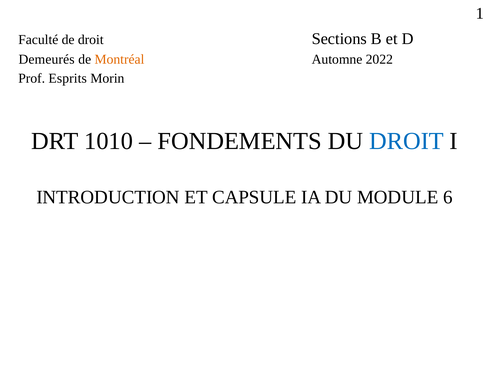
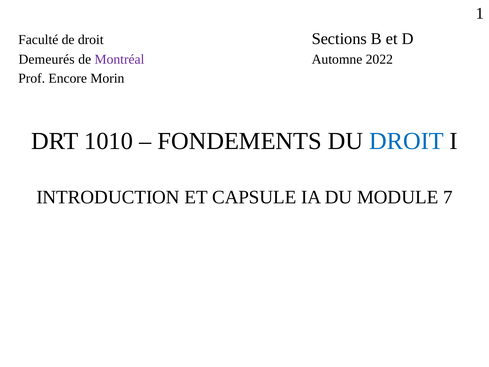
Montréal colour: orange -> purple
Esprits: Esprits -> Encore
6: 6 -> 7
